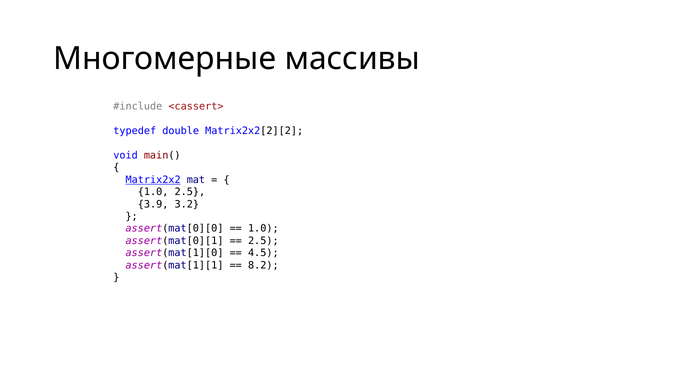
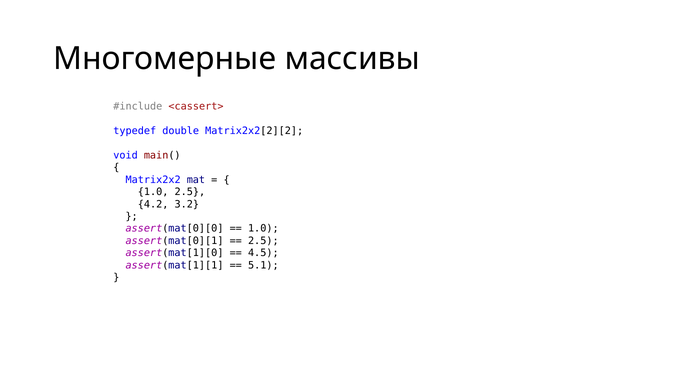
Matrix2x2 underline: present -> none
3.9: 3.9 -> 4.2
8.2: 8.2 -> 5.1
